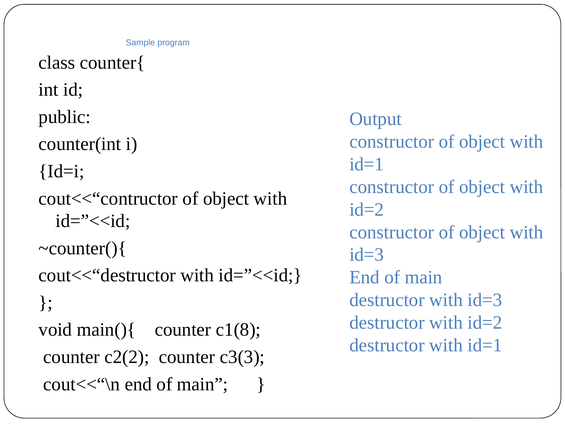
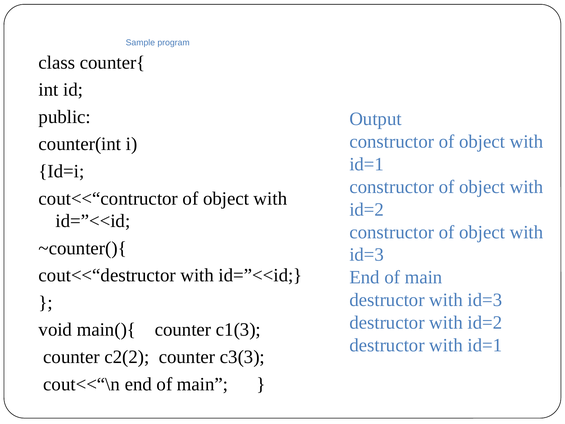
c1(8: c1(8 -> c1(3
